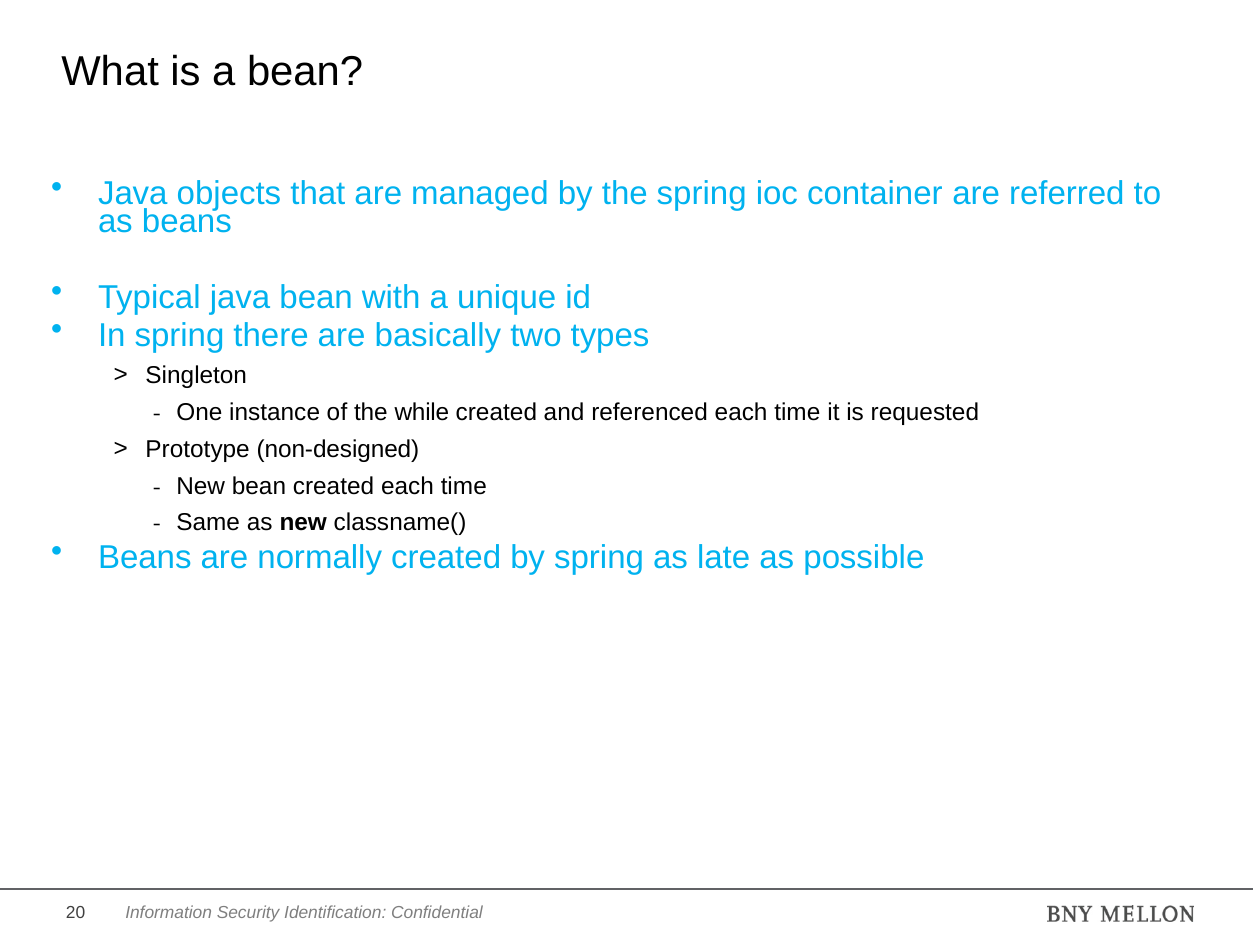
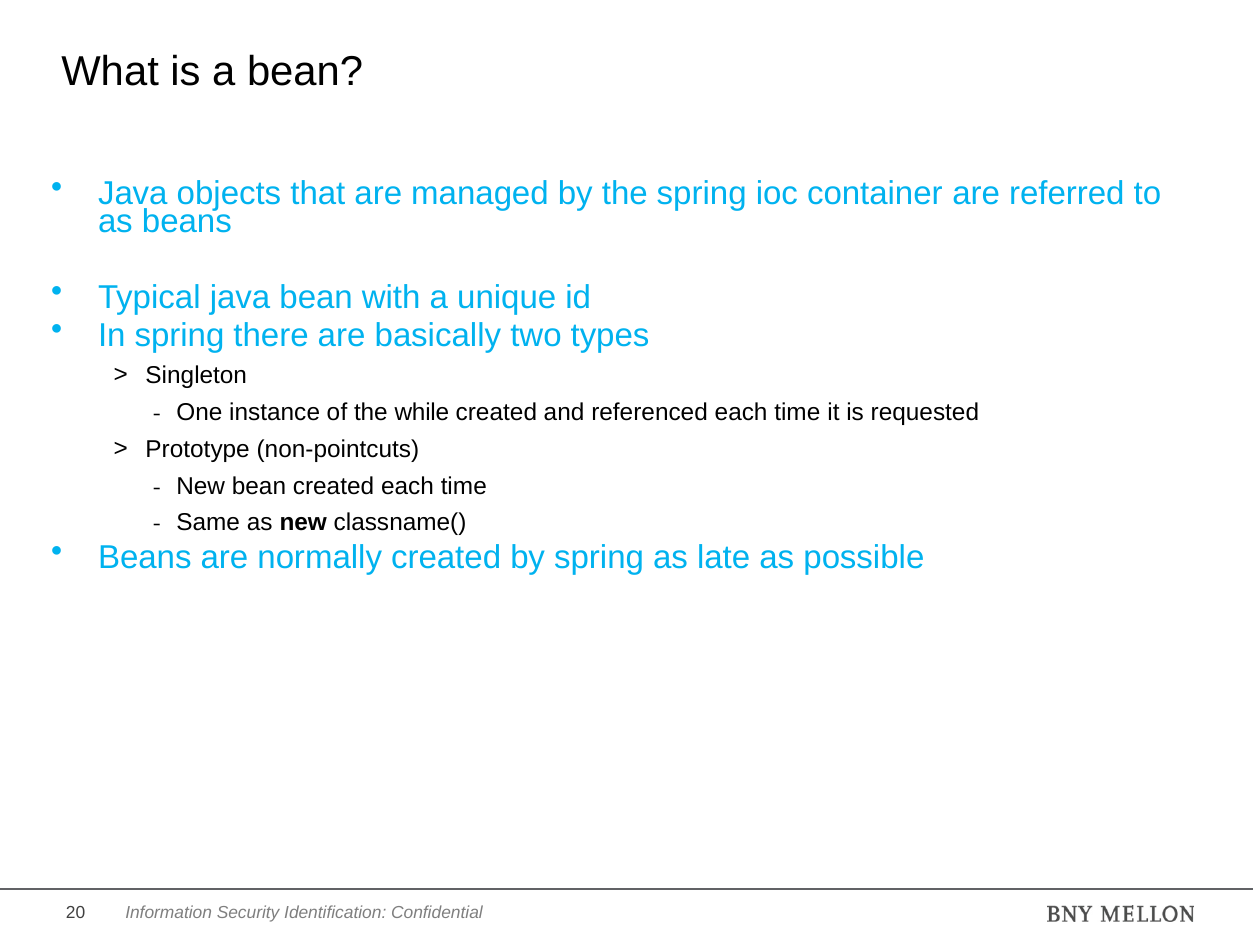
non-designed: non-designed -> non-pointcuts
